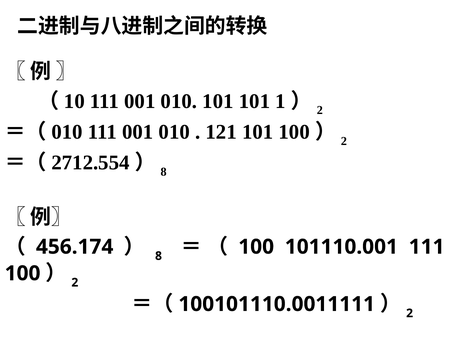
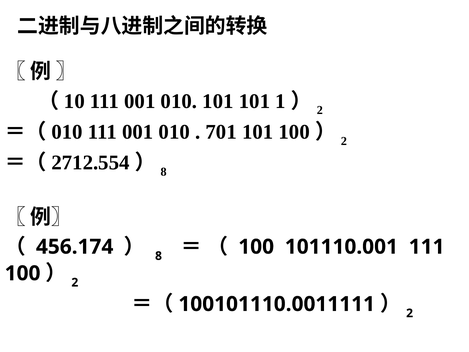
121: 121 -> 701
